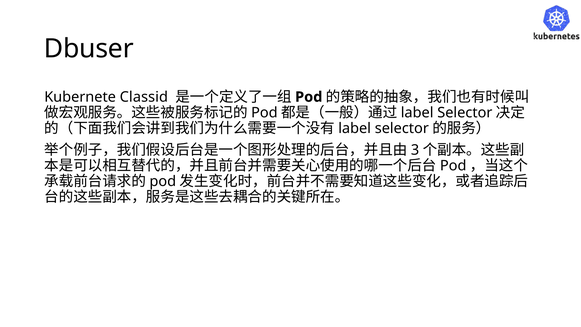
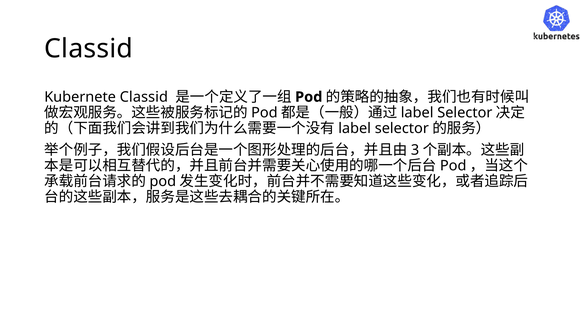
Dbuser at (89, 49): Dbuser -> Classid
